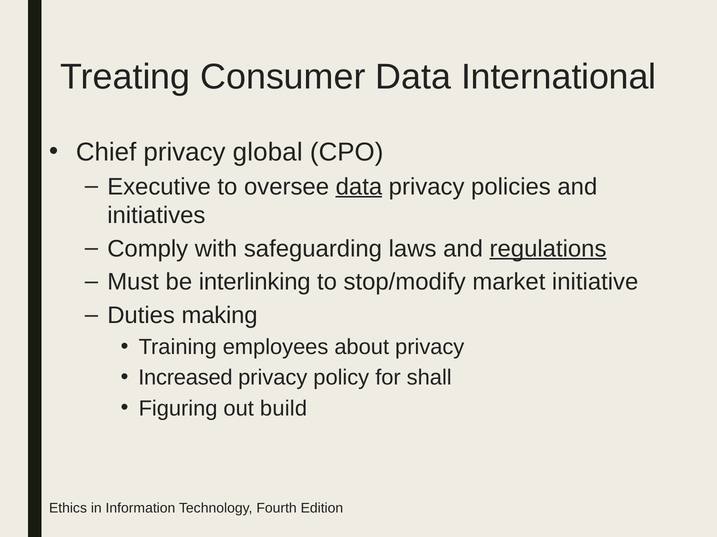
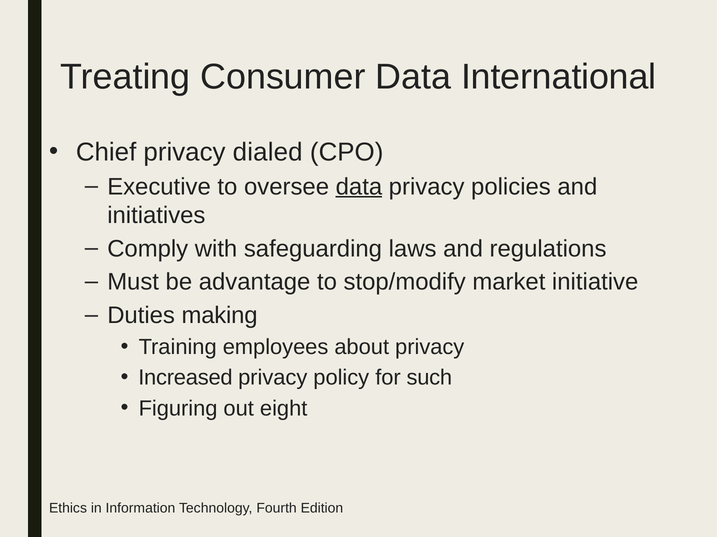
global: global -> dialed
regulations underline: present -> none
interlinking: interlinking -> advantage
shall: shall -> such
build: build -> eight
